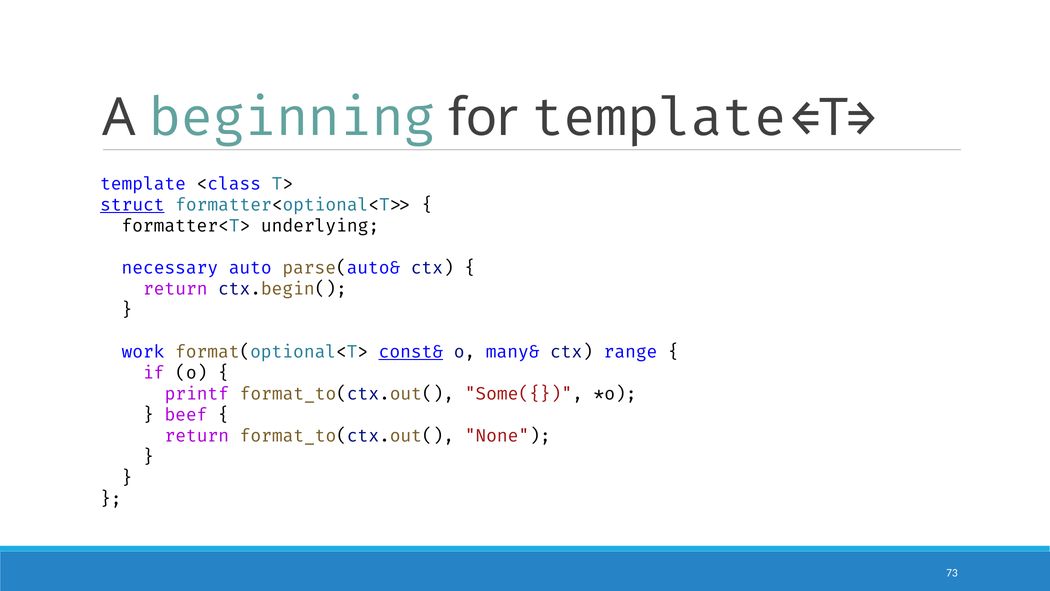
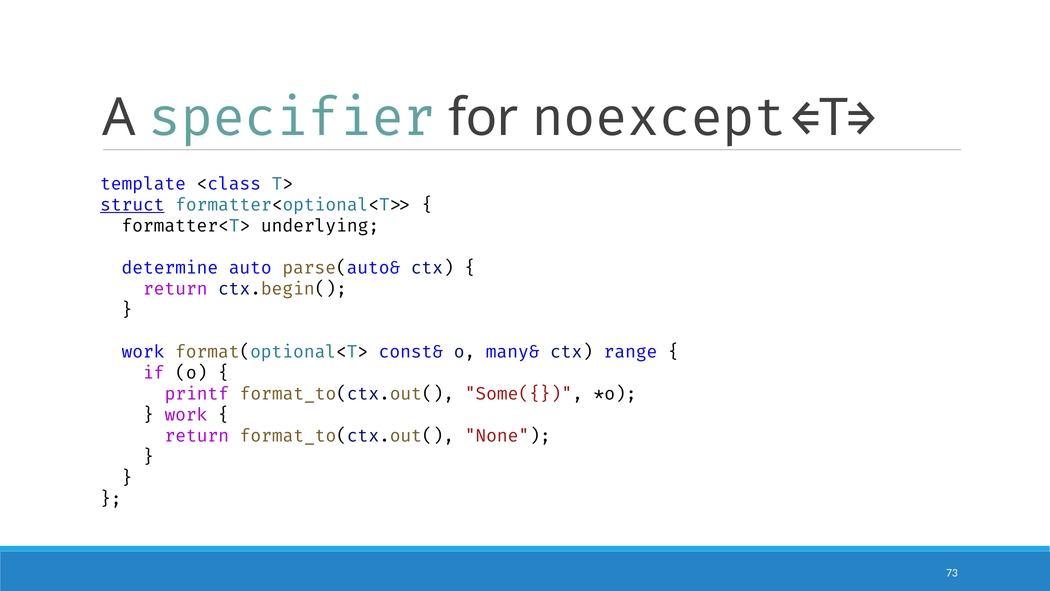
beginning: beginning -> specifier
template<T>: template<T> -> noexcept<T>
necessary: necessary -> determine
const& underline: present -> none
beef at (186, 415): beef -> work
